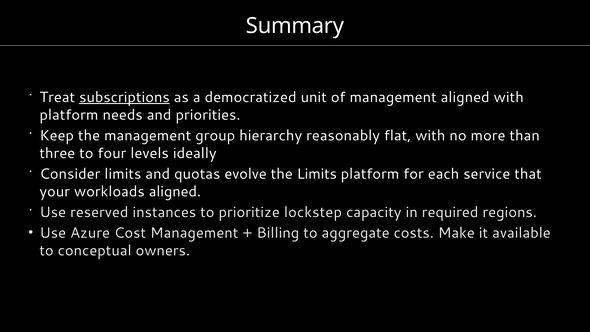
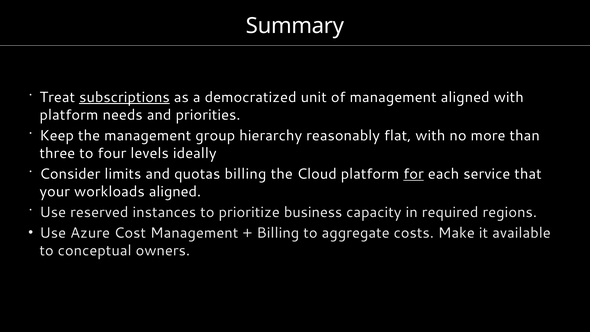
quotas evolve: evolve -> billing
the Limits: Limits -> Cloud
for underline: none -> present
lockstep: lockstep -> business
